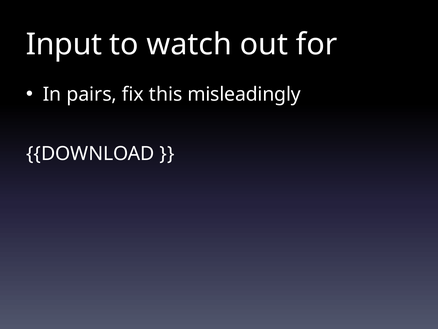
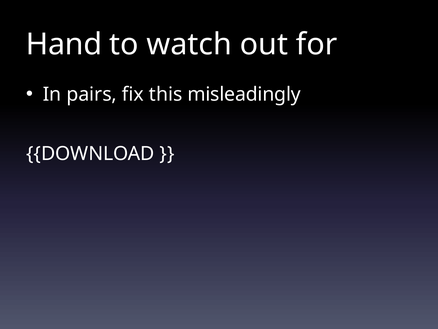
Input: Input -> Hand
